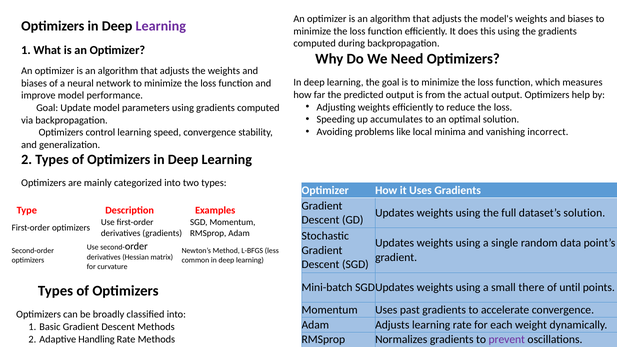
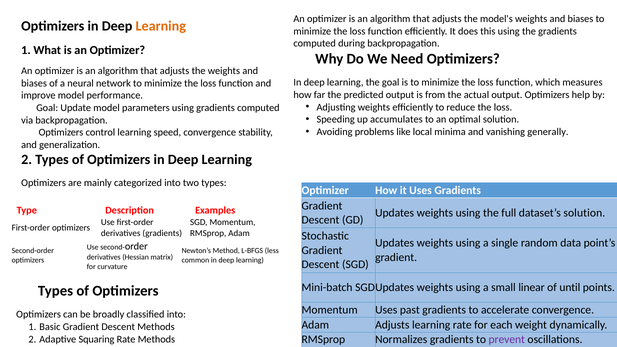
Learning at (161, 26) colour: purple -> orange
incorrect: incorrect -> generally
there: there -> linear
Handling: Handling -> Squaring
